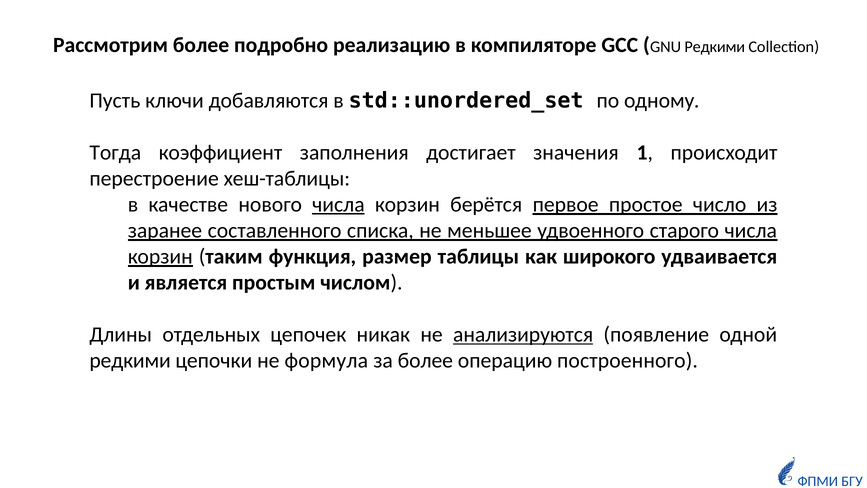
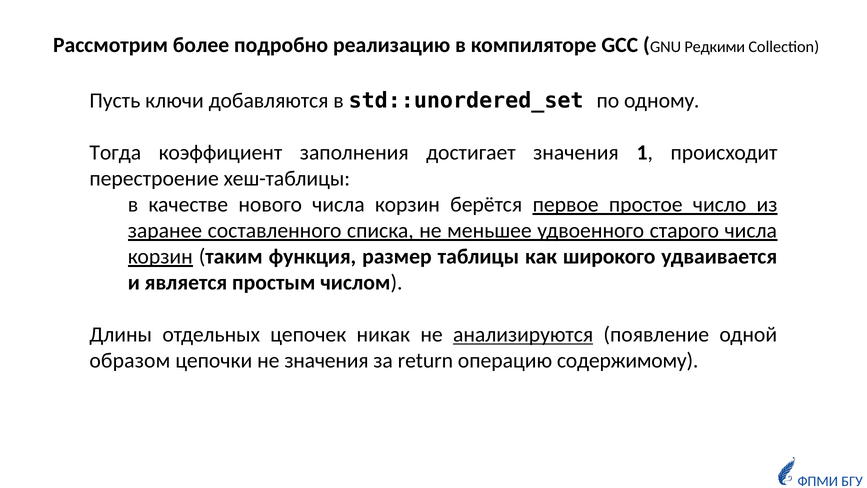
числа at (338, 204) underline: present -> none
редкими at (130, 360): редкими -> образом
не формула: формула -> значения
за более: более -> return
построенного: построенного -> содержимому
